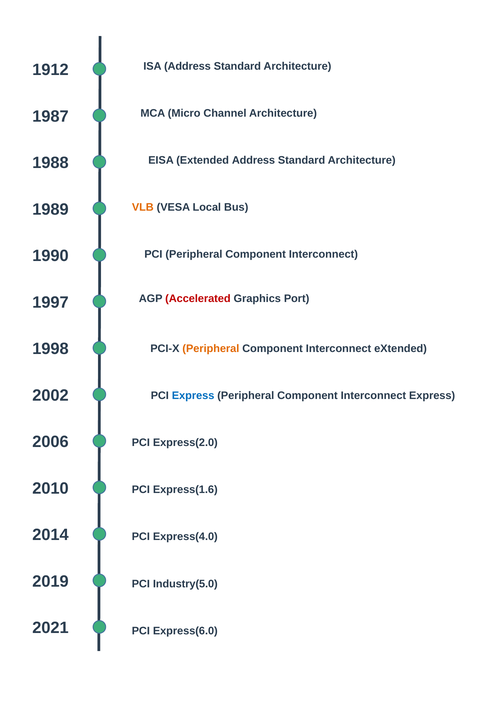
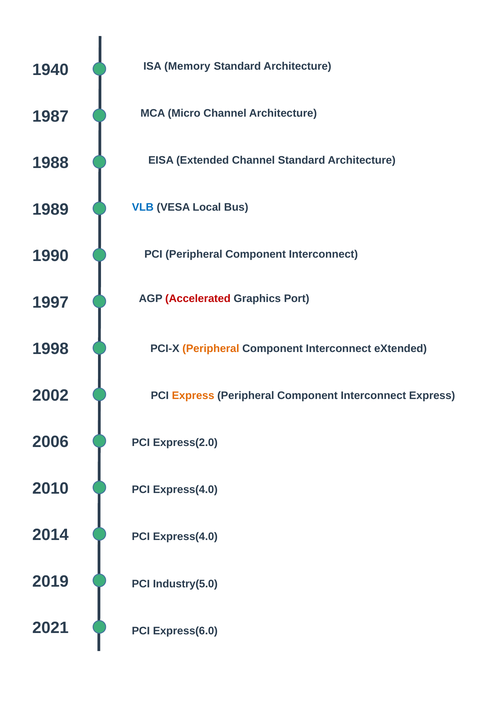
ISA Address: Address -> Memory
1912: 1912 -> 1940
Extended Address: Address -> Channel
VLB colour: orange -> blue
Express at (193, 396) colour: blue -> orange
Express(1.6 at (185, 490): Express(1.6 -> Express(4.0
